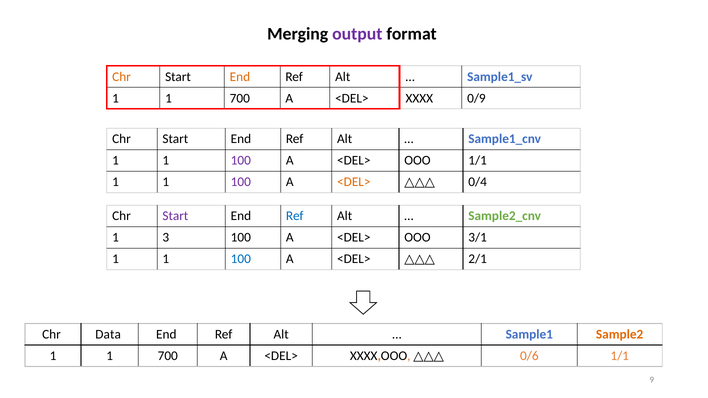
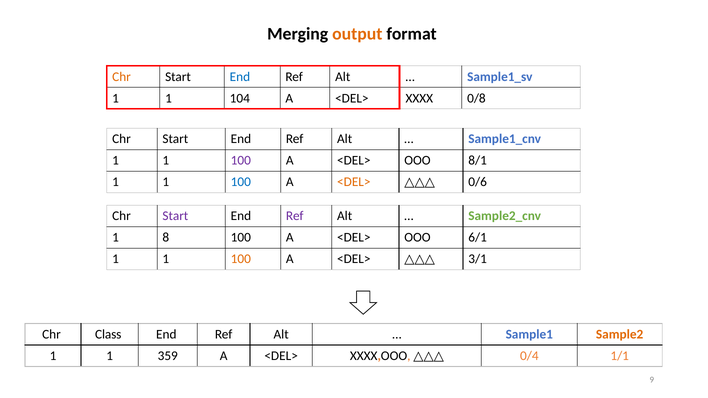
output colour: purple -> orange
End at (240, 77) colour: orange -> blue
700 at (240, 98): 700 -> 104
0/9: 0/9 -> 0/8
OOO 1/1: 1/1 -> 8/1
100 at (241, 182) colour: purple -> blue
0/4: 0/4 -> 0/6
Ref at (295, 216) colour: blue -> purple
3: 3 -> 8
3/1: 3/1 -> 6/1
100 at (241, 259) colour: blue -> orange
2/1: 2/1 -> 3/1
Data: Data -> Class
700 at (168, 356): 700 -> 359
0/6: 0/6 -> 0/4
